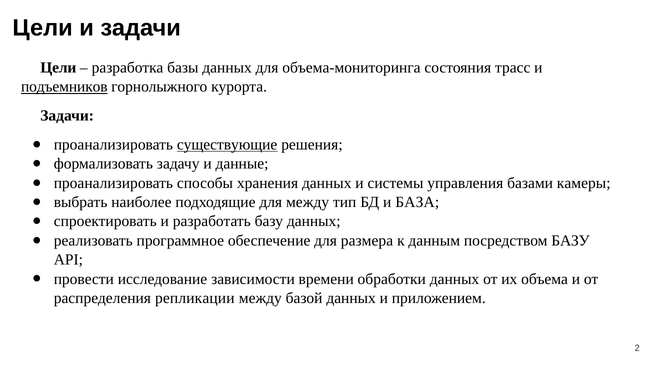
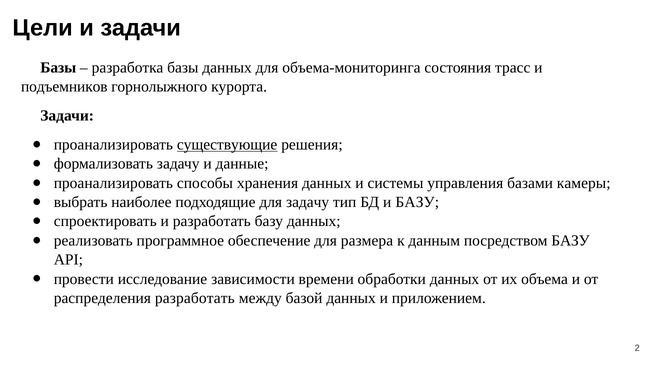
Цели at (58, 68): Цели -> Базы
подъемников underline: present -> none
для между: между -> задачу
и БАЗА: БАЗА -> БАЗУ
распределения репликации: репликации -> разработать
